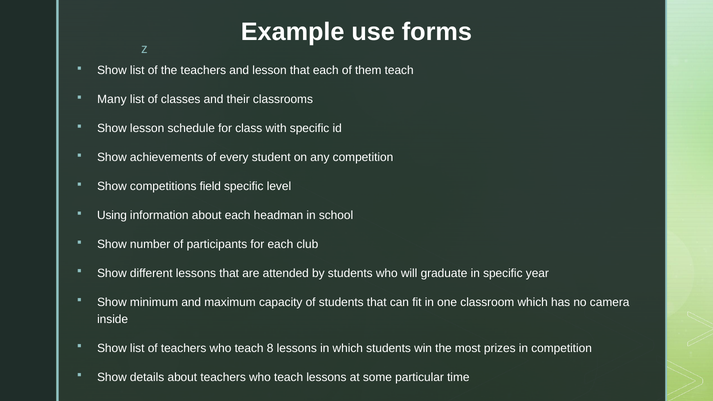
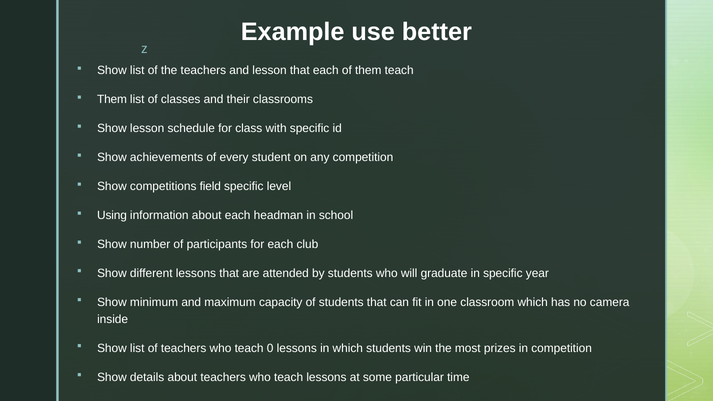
forms: forms -> better
Many at (112, 100): Many -> Them
8: 8 -> 0
